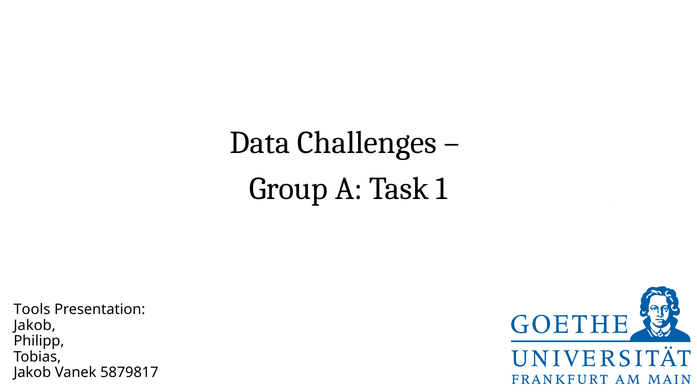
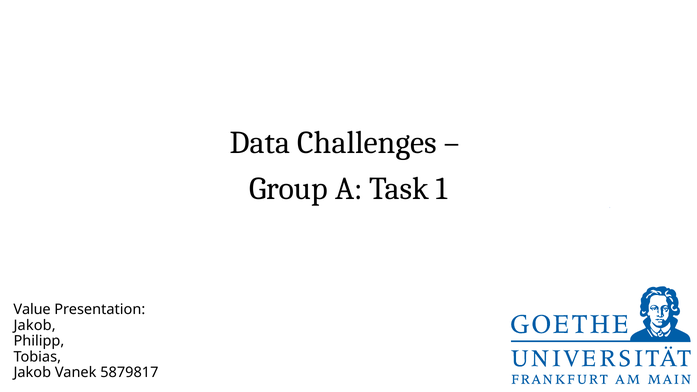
Tools: Tools -> Value
